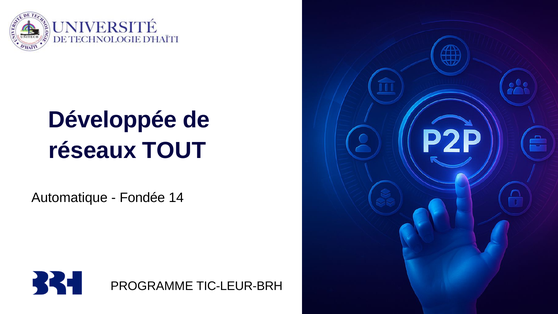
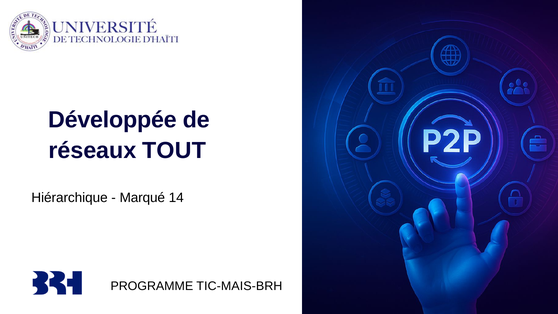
Automatique: Automatique -> Hiérarchique
Fondée: Fondée -> Marqué
TIC-LEUR-BRH: TIC-LEUR-BRH -> TIC-MAIS-BRH
